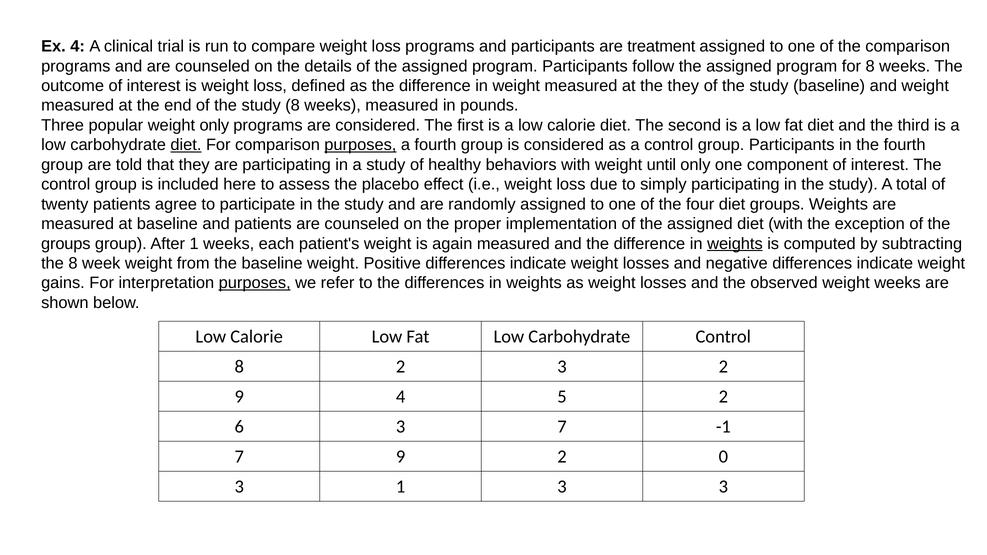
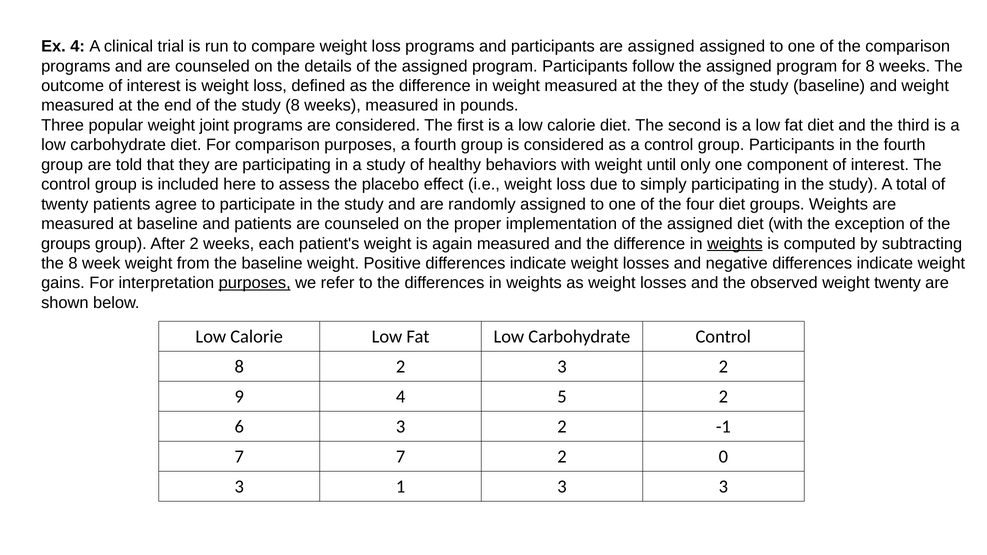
are treatment: treatment -> assigned
weight only: only -> joint
diet at (186, 145) underline: present -> none
purposes at (360, 145) underline: present -> none
After 1: 1 -> 2
weight weeks: weeks -> twenty
6 3 7: 7 -> 2
7 9: 9 -> 7
